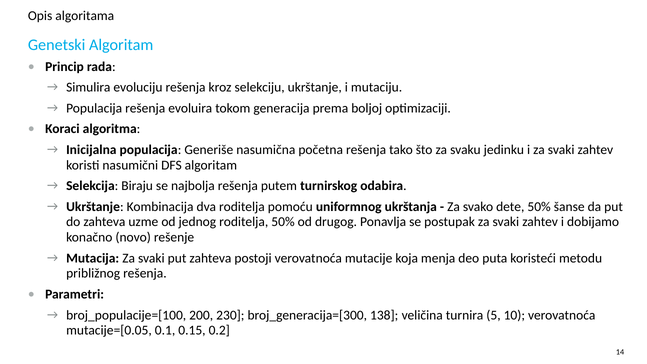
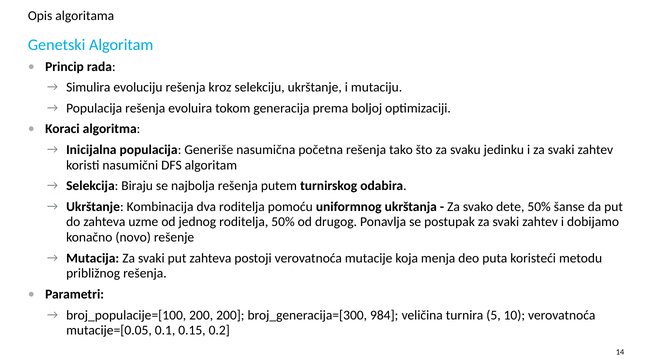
200 230: 230 -> 200
138: 138 -> 984
